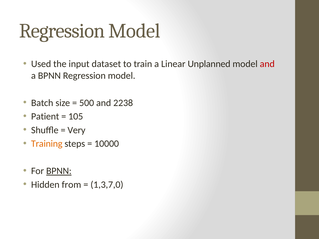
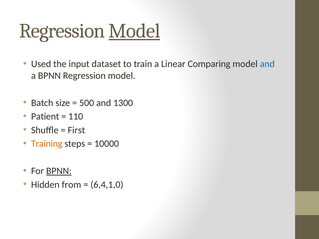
Model at (134, 31) underline: none -> present
Unplanned: Unplanned -> Comparing
and at (267, 64) colour: red -> blue
2238: 2238 -> 1300
105: 105 -> 110
Very: Very -> First
1,3,7,0: 1,3,7,0 -> 6,4,1,0
